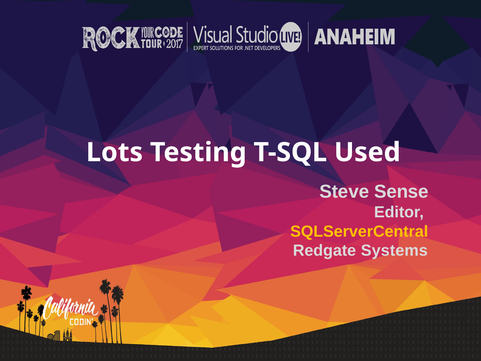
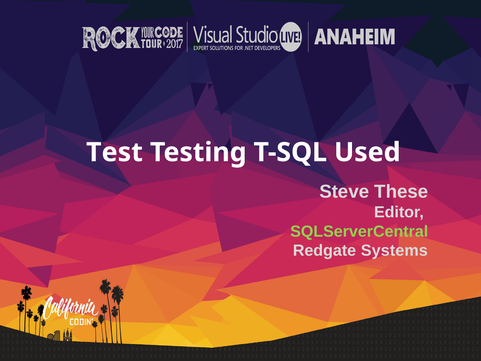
Lots: Lots -> Test
Sense: Sense -> These
SQLServerCentral colour: yellow -> light green
